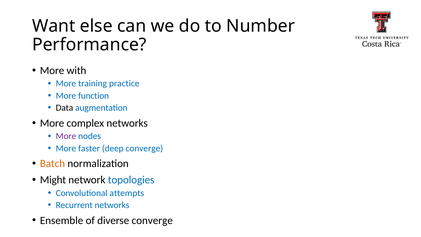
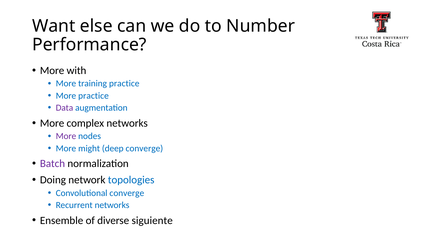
More function: function -> practice
Data colour: black -> purple
faster: faster -> might
Batch colour: orange -> purple
Might: Might -> Doing
Convolutional attempts: attempts -> converge
diverse converge: converge -> siguiente
